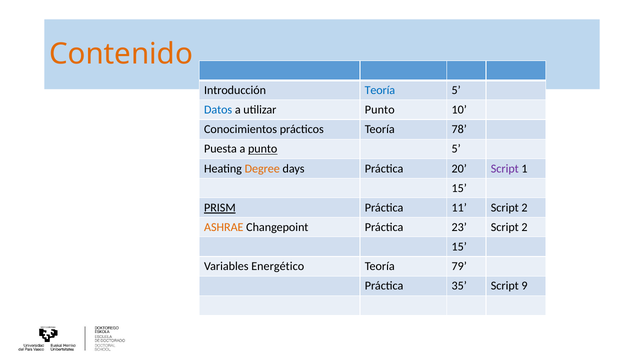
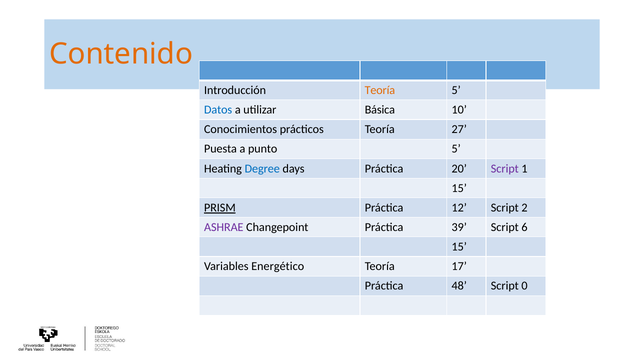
Teoría at (380, 90) colour: blue -> orange
utilizar Punto: Punto -> Básica
78: 78 -> 27
punto at (263, 149) underline: present -> none
Degree colour: orange -> blue
11: 11 -> 12
ASHRAE colour: orange -> purple
23: 23 -> 39
2 at (525, 227): 2 -> 6
79: 79 -> 17
35: 35 -> 48
9: 9 -> 0
